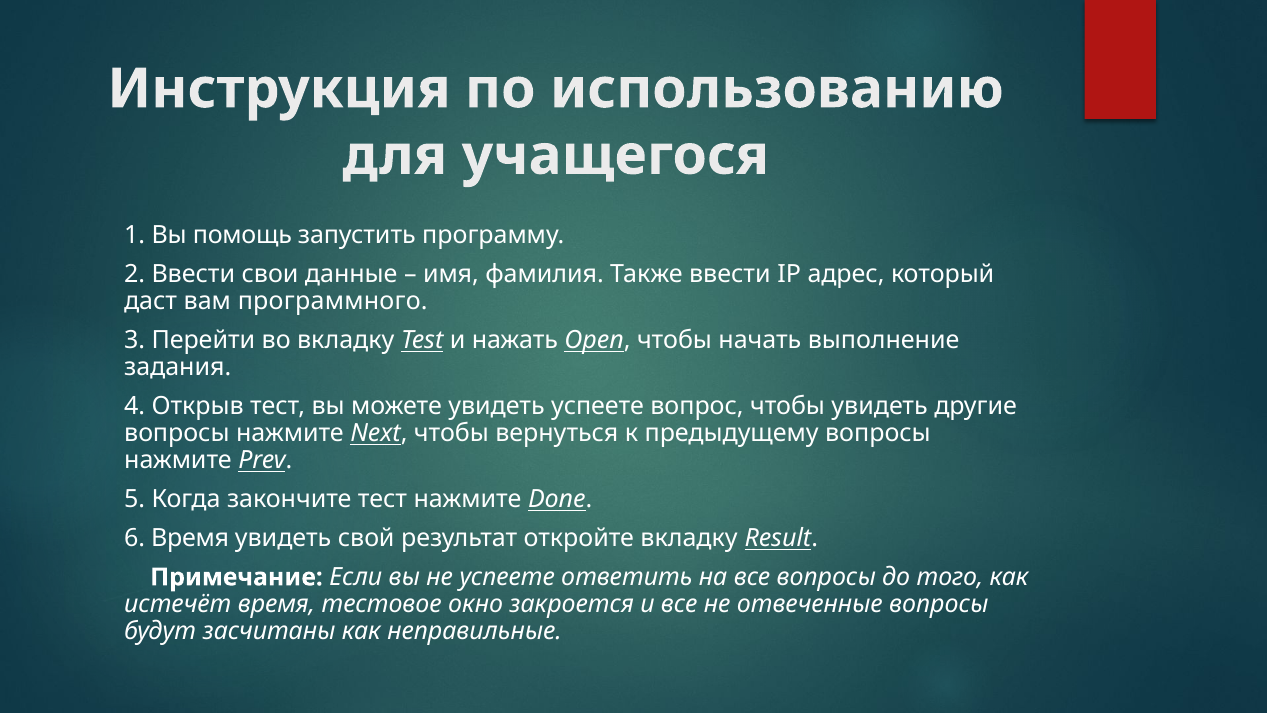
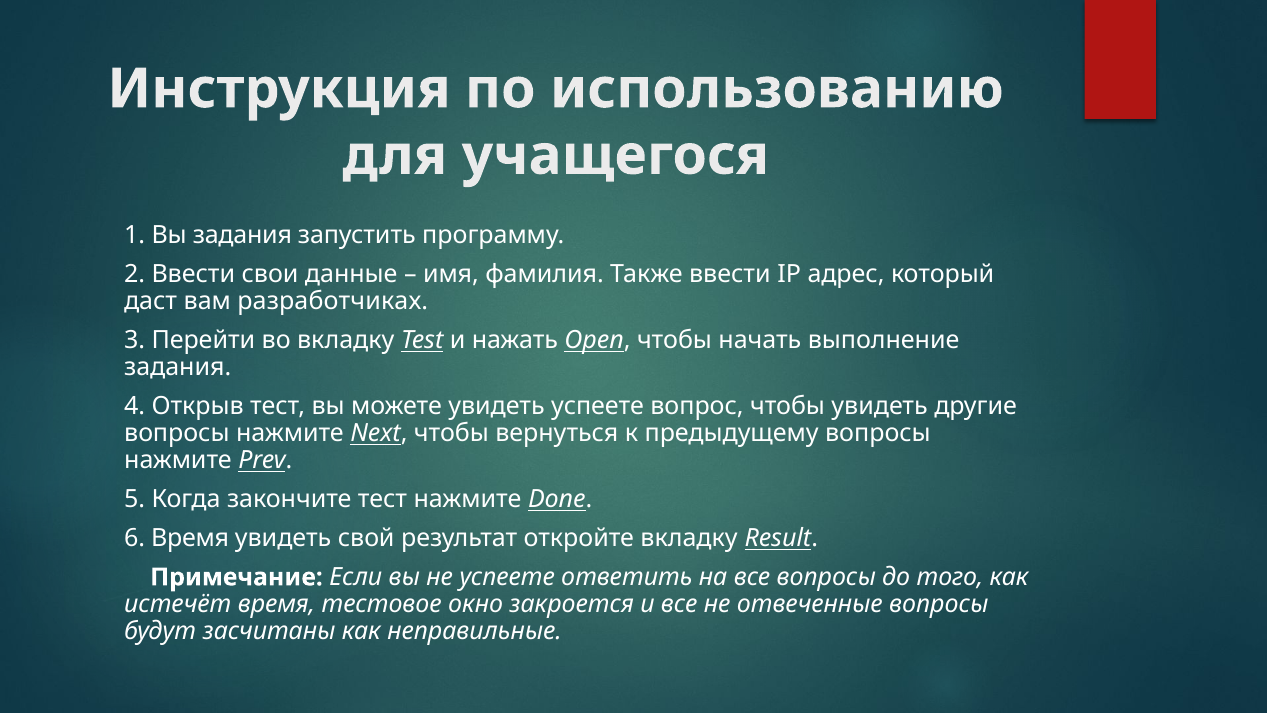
Вы помощь: помощь -> задания
программного: программного -> разработчиках
